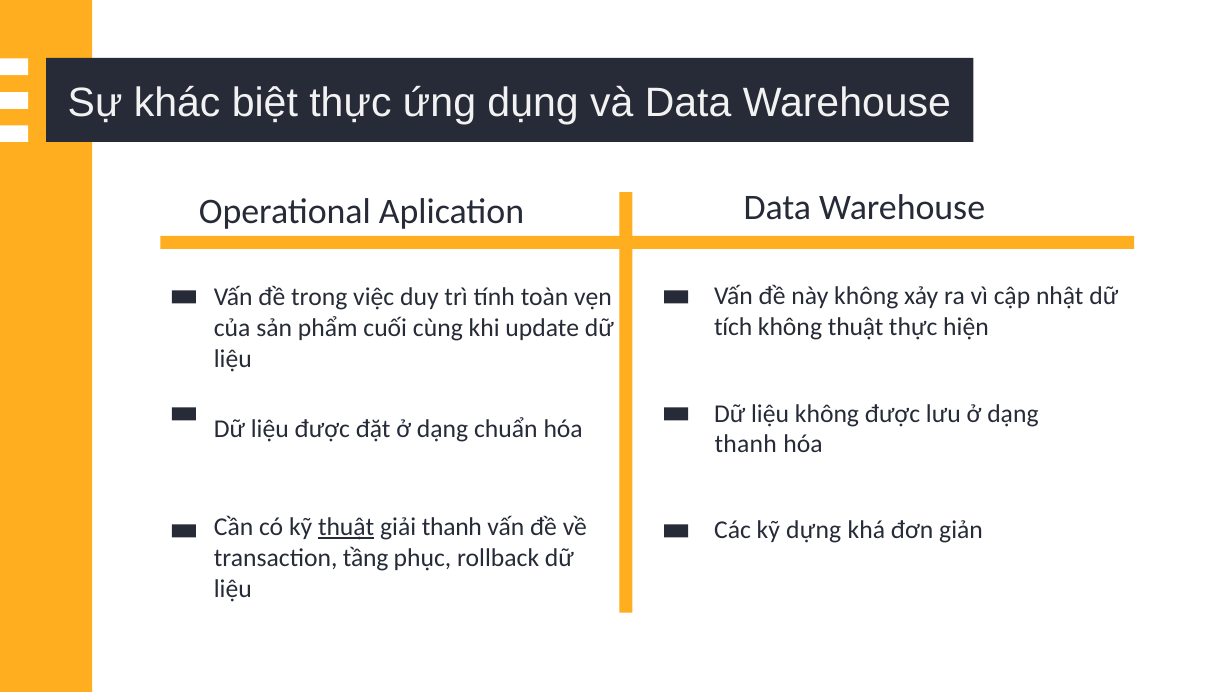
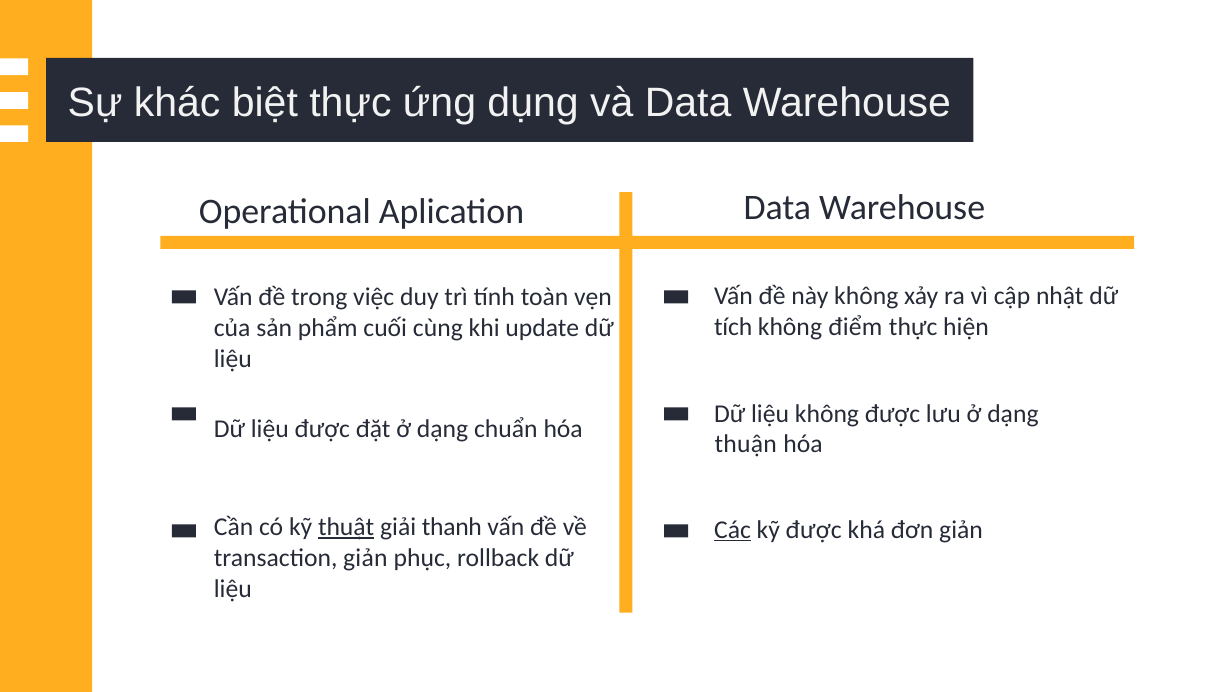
không thuật: thuật -> điểm
thanh at (746, 444): thanh -> thuận
Các underline: none -> present
kỹ dựng: dựng -> được
transaction tầng: tầng -> giản
